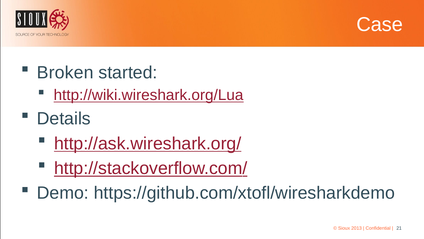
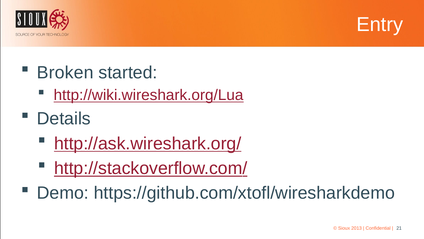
Case: Case -> Entry
